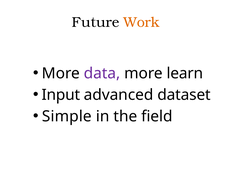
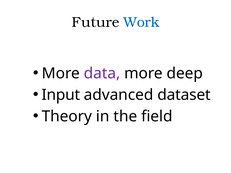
Work colour: orange -> blue
learn: learn -> deep
Simple: Simple -> Theory
